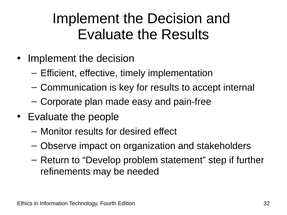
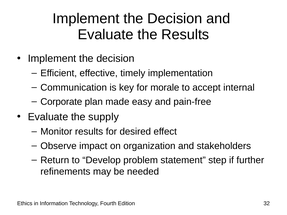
for results: results -> morale
people: people -> supply
